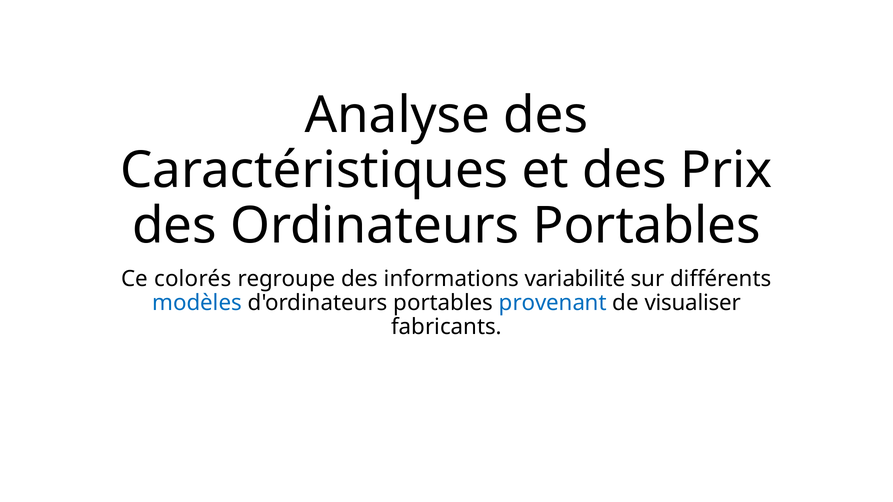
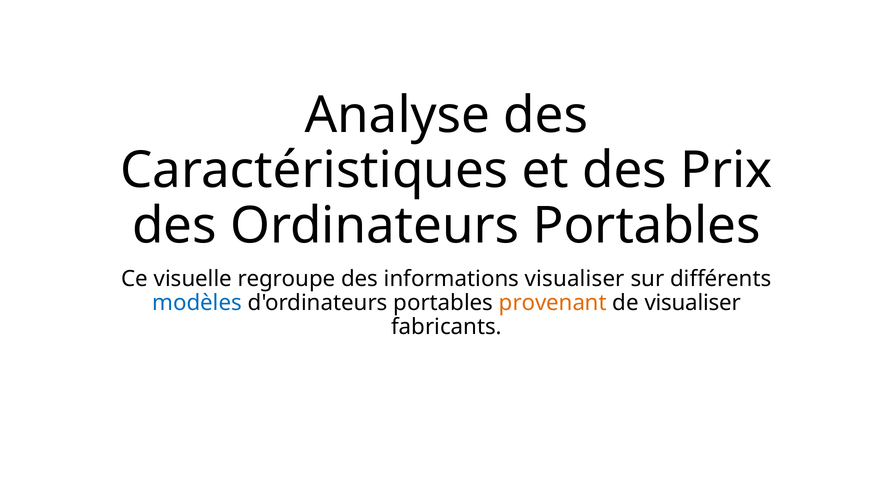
colorés: colorés -> visuelle
informations variabilité: variabilité -> visualiser
provenant colour: blue -> orange
